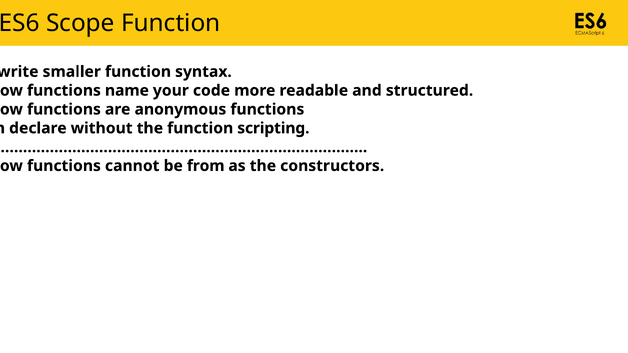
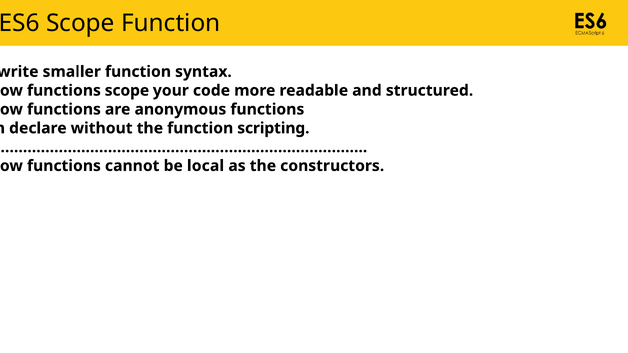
functions name: name -> scope
from: from -> local
